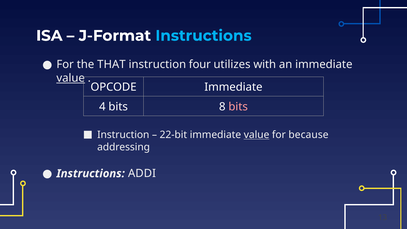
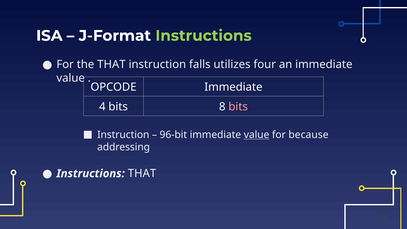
Instructions at (203, 36) colour: light blue -> light green
four: four -> falls
with: with -> four
value at (71, 78) underline: present -> none
22-bit: 22-bit -> 96-bit
Instructions ADDI: ADDI -> THAT
